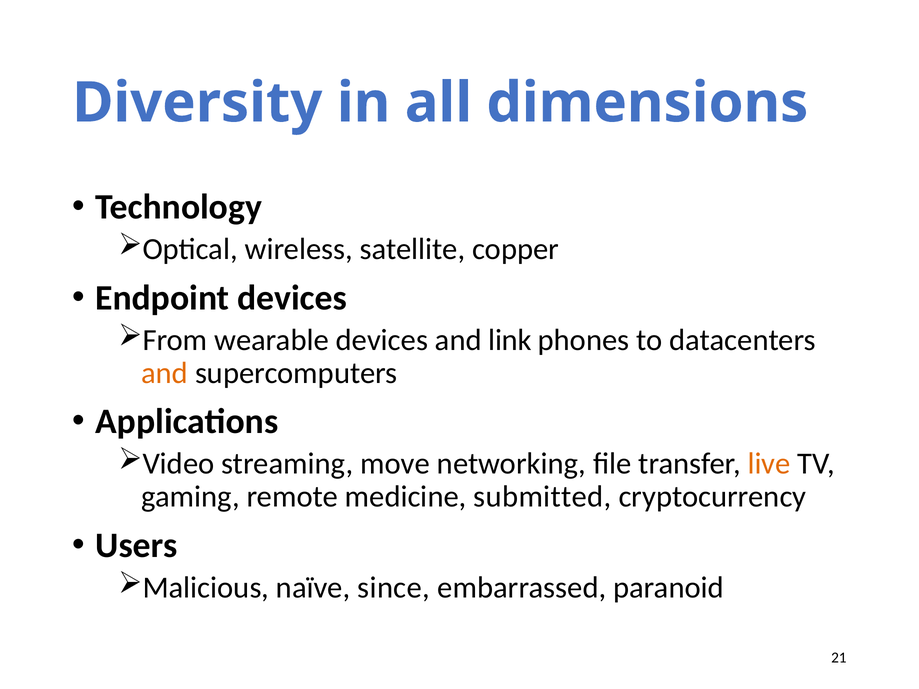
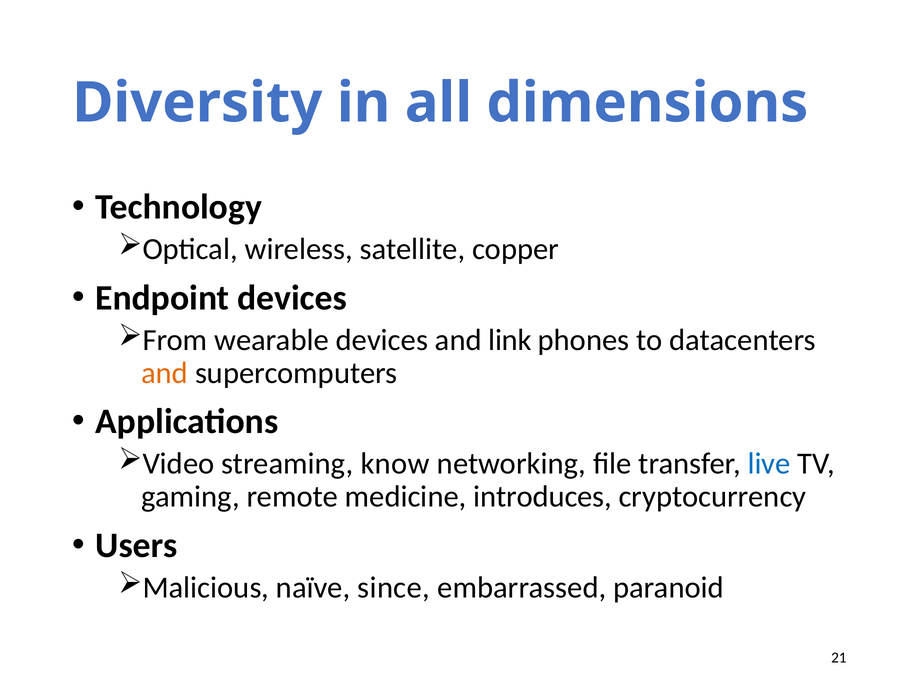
move: move -> know
live colour: orange -> blue
submitted: submitted -> introduces
